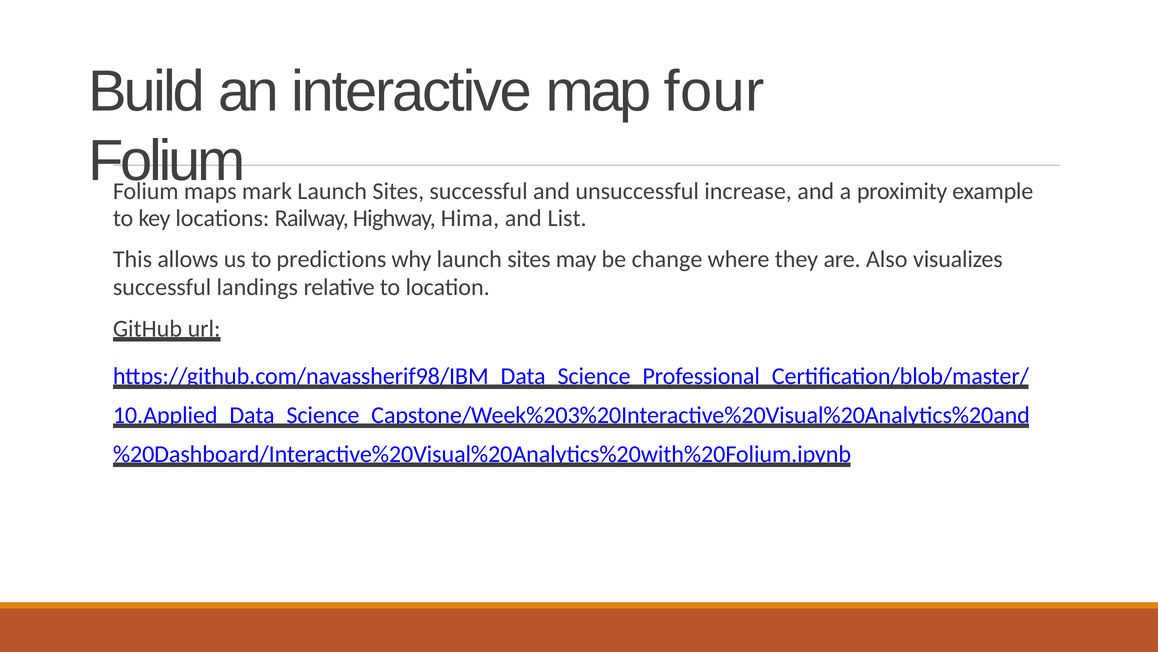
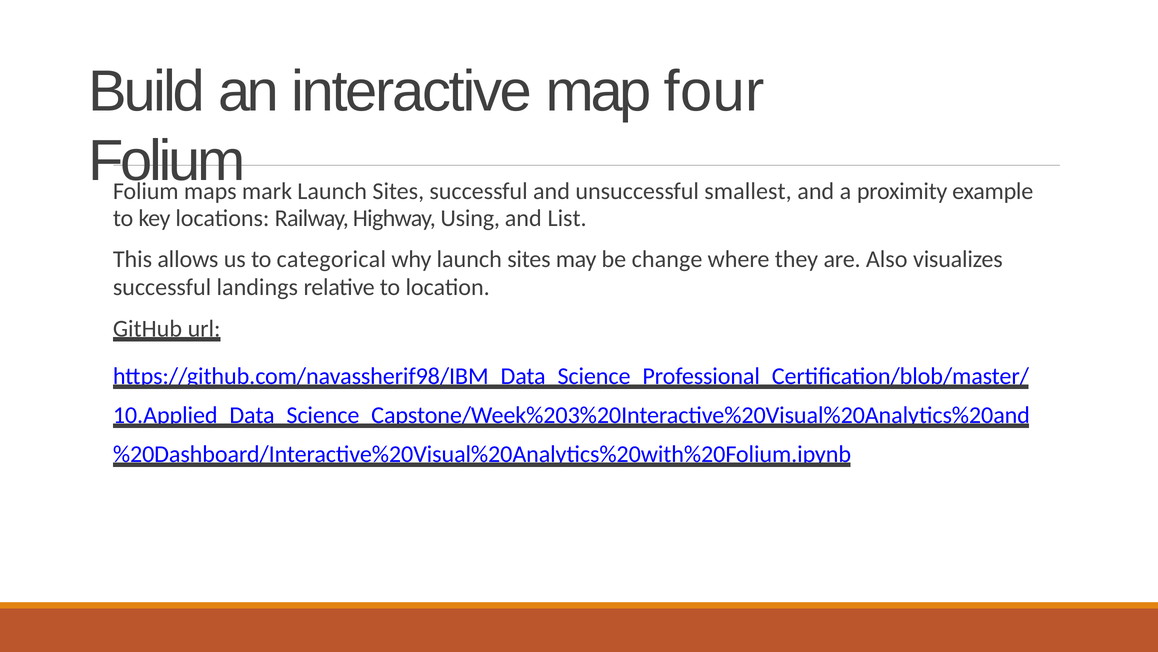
increase: increase -> smallest
Hima: Hima -> Using
predictions: predictions -> categorical
